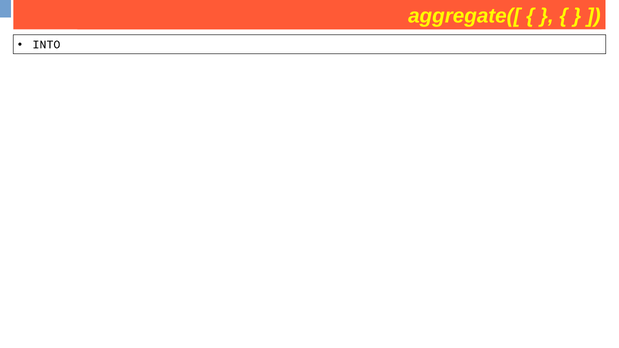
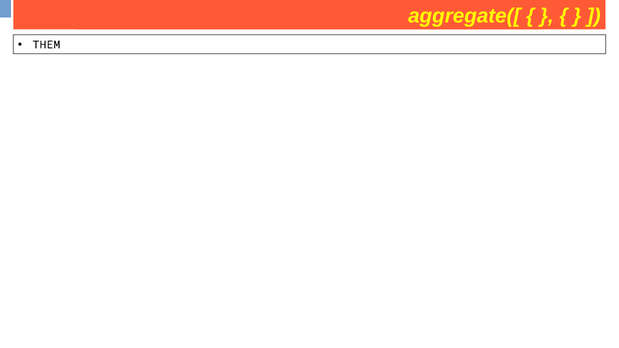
INTO: INTO -> THEM
